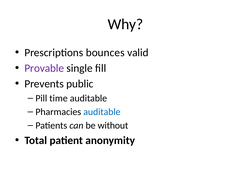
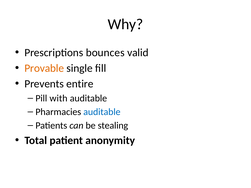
Provable colour: purple -> orange
public: public -> entire
time: time -> with
without: without -> stealing
